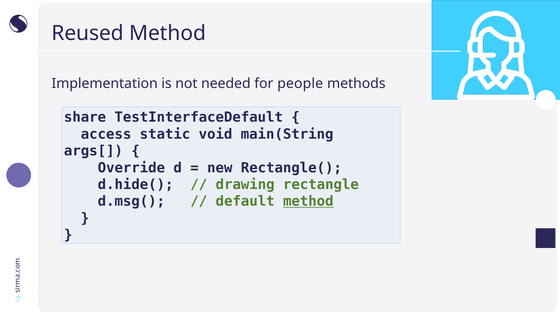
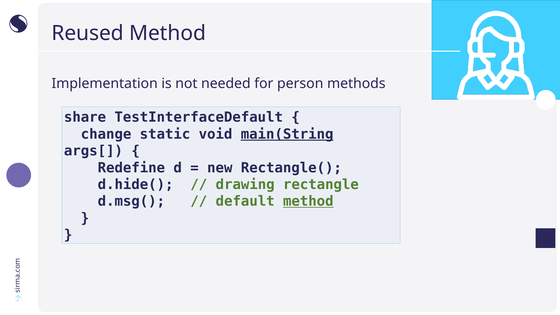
people: people -> person
access: access -> change
main(String underline: none -> present
Override: Override -> Redefine
